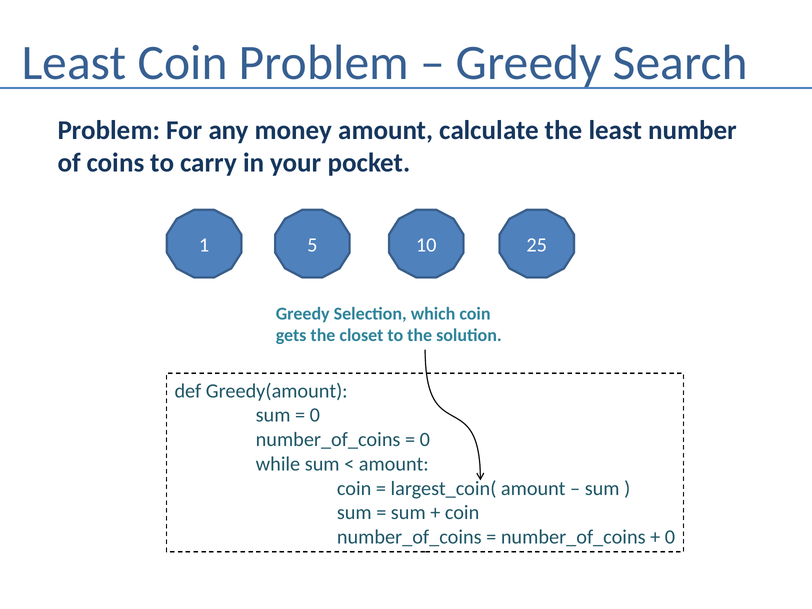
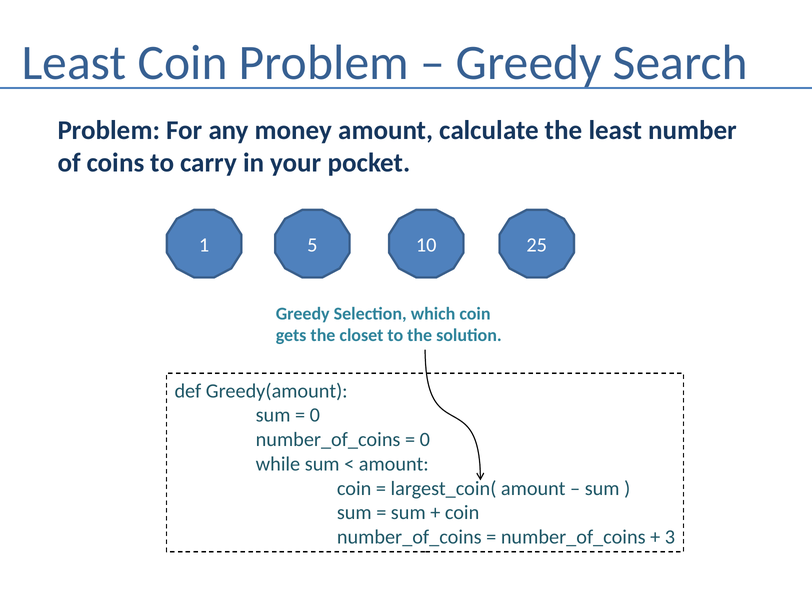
0 at (670, 537): 0 -> 3
